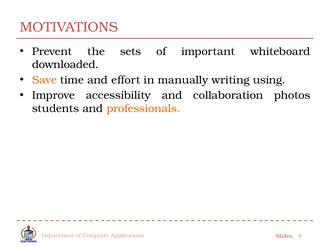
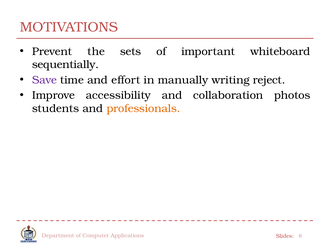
downloaded: downloaded -> sequentially
Save colour: orange -> purple
using: using -> reject
